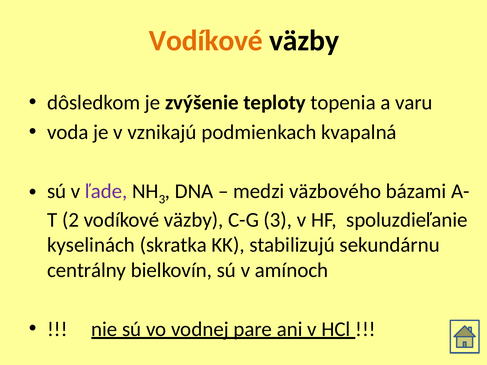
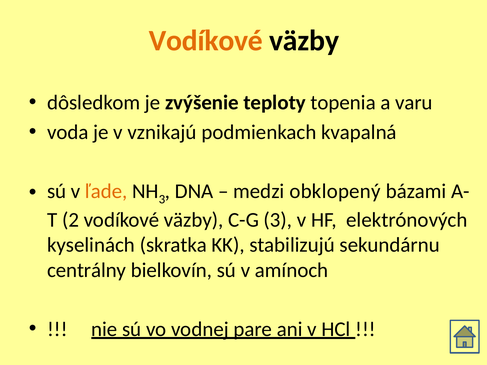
ľade colour: purple -> orange
väzbového: väzbového -> obklopený
spoluzdieľanie: spoluzdieľanie -> elektrónových
